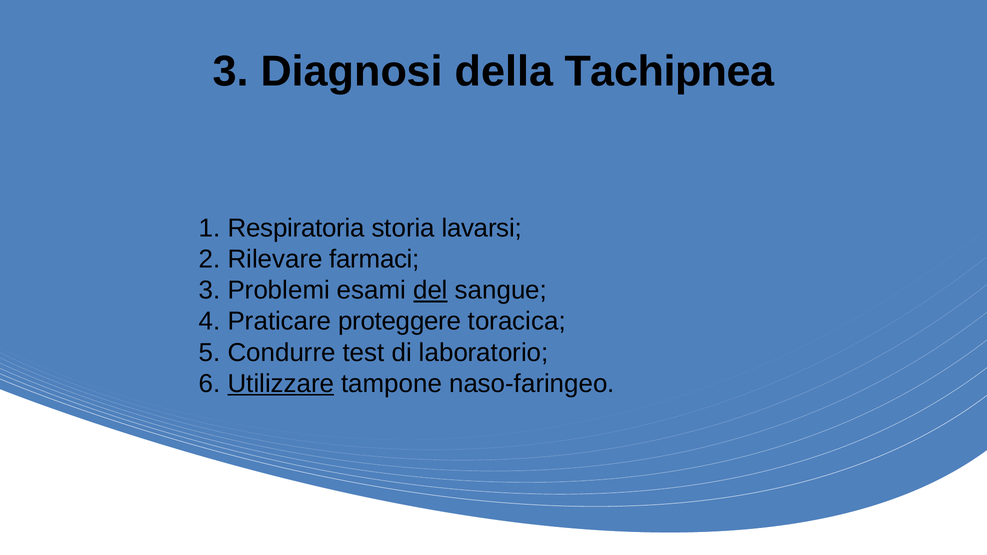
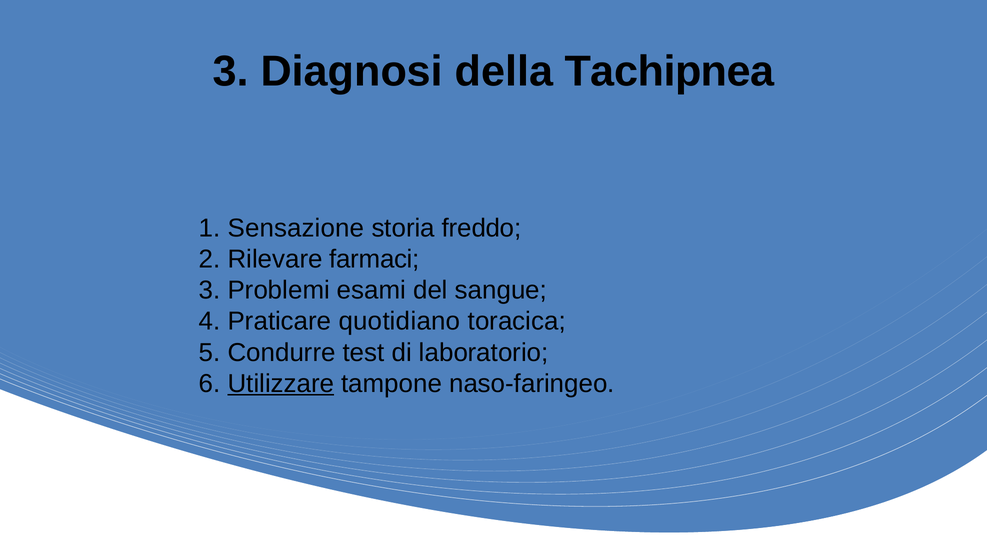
Respiratoria: Respiratoria -> Sensazione
lavarsi: lavarsi -> freddo
del underline: present -> none
proteggere: proteggere -> quotidiano
